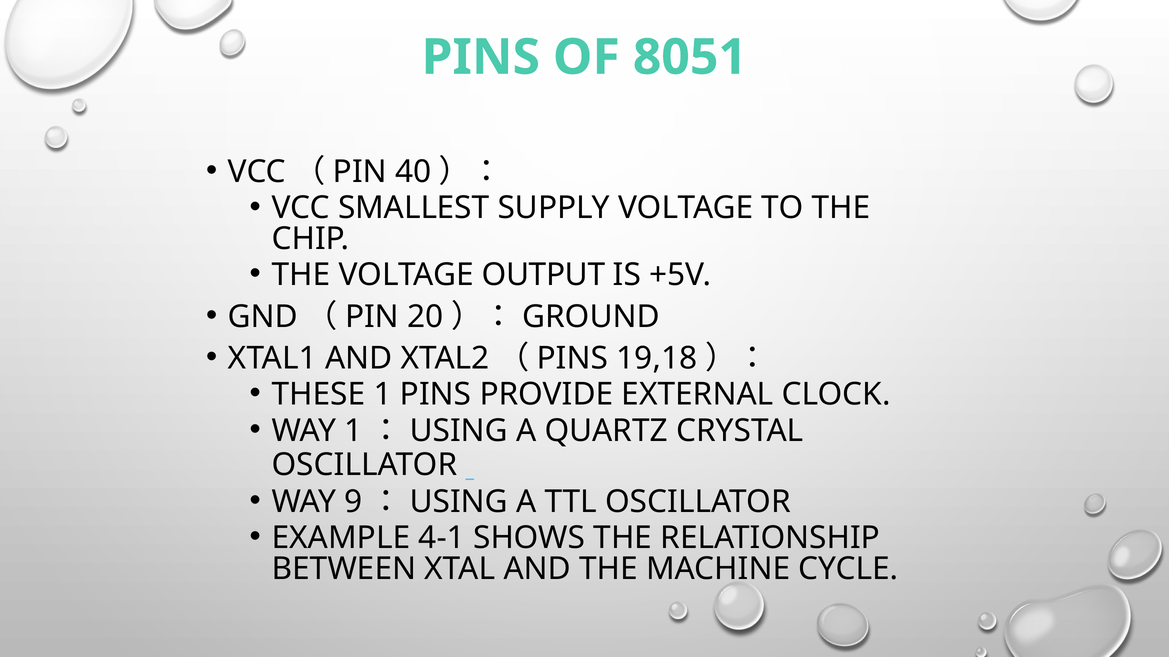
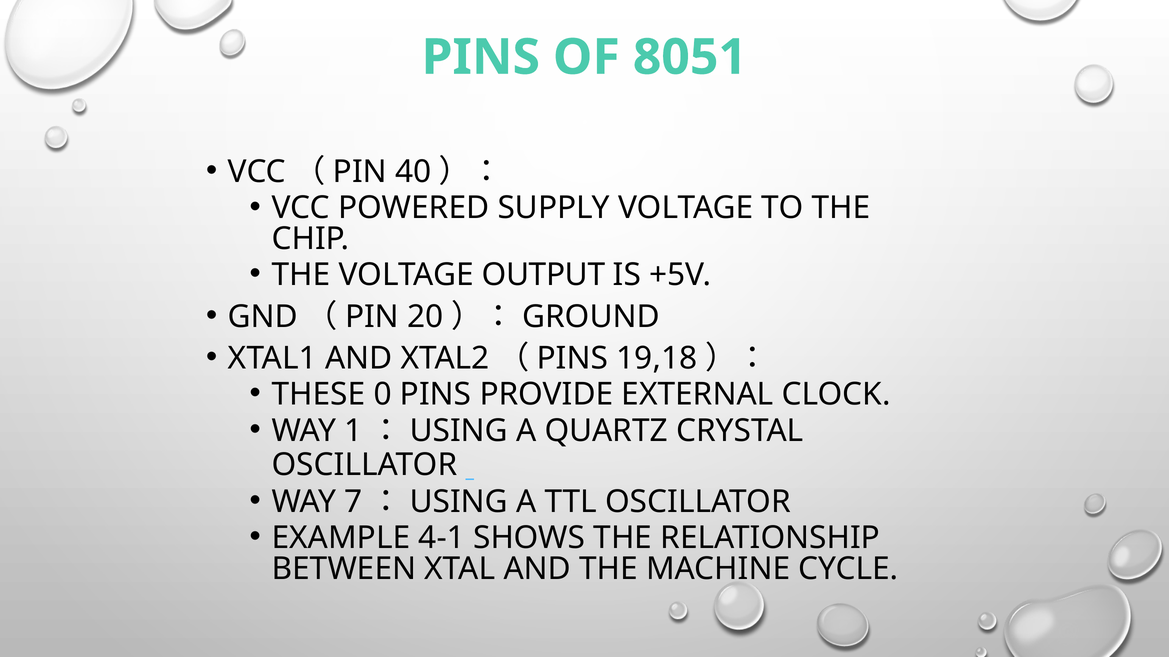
SMALLEST: SMALLEST -> POWERED
THESE 1: 1 -> 0
9: 9 -> 7
